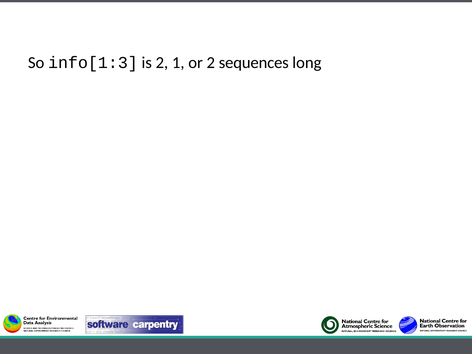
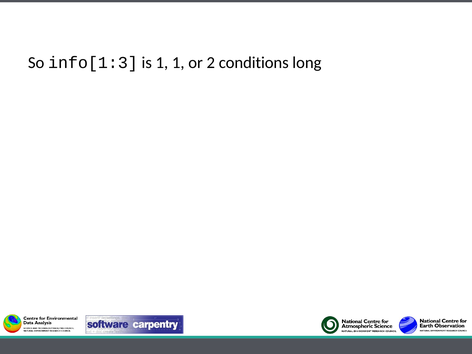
is 2: 2 -> 1
sequences: sequences -> conditions
